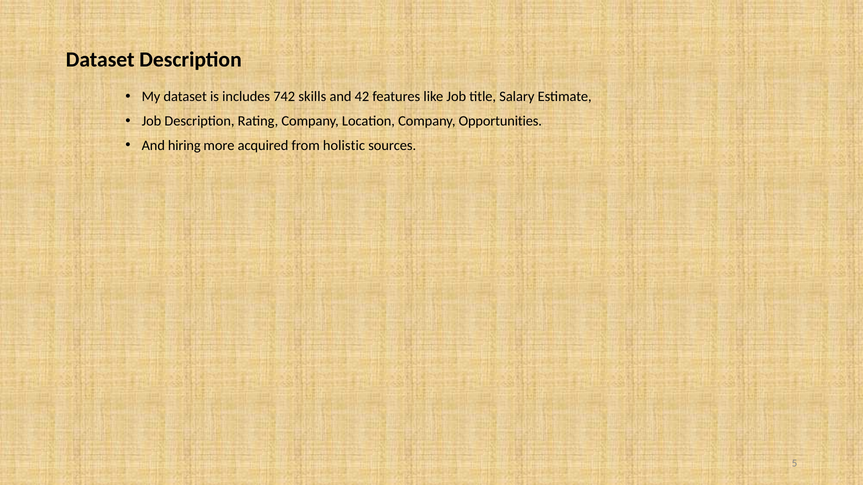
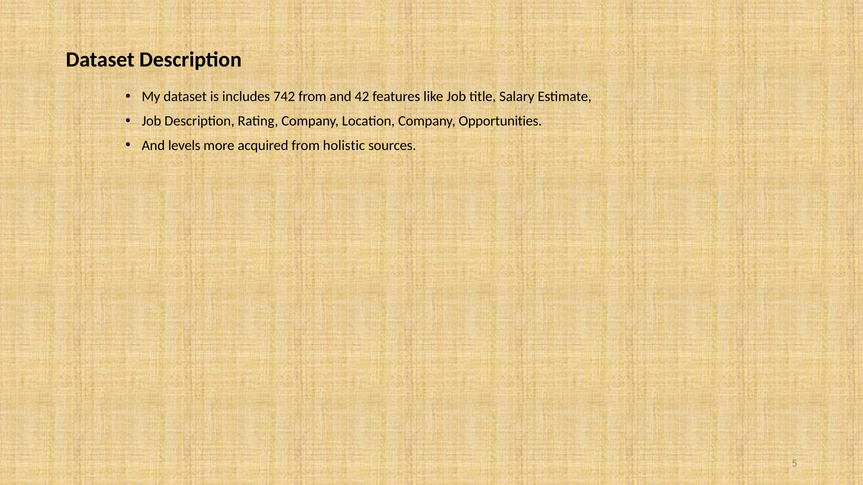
742 skills: skills -> from
hiring: hiring -> levels
